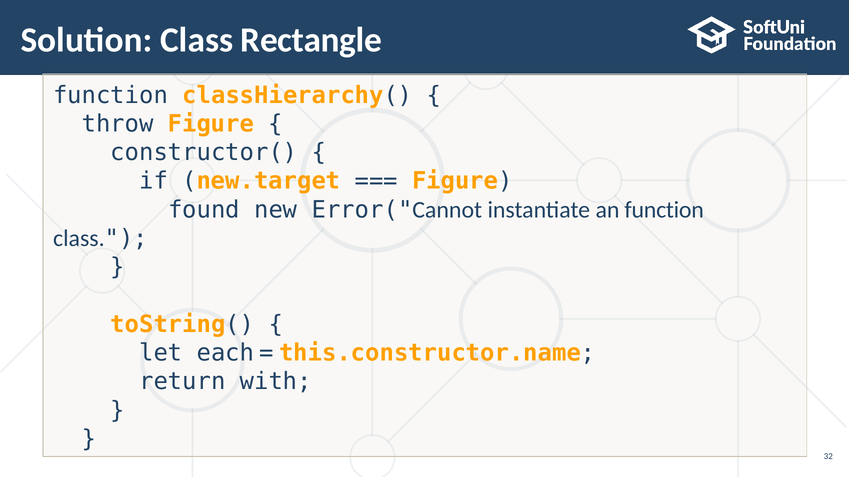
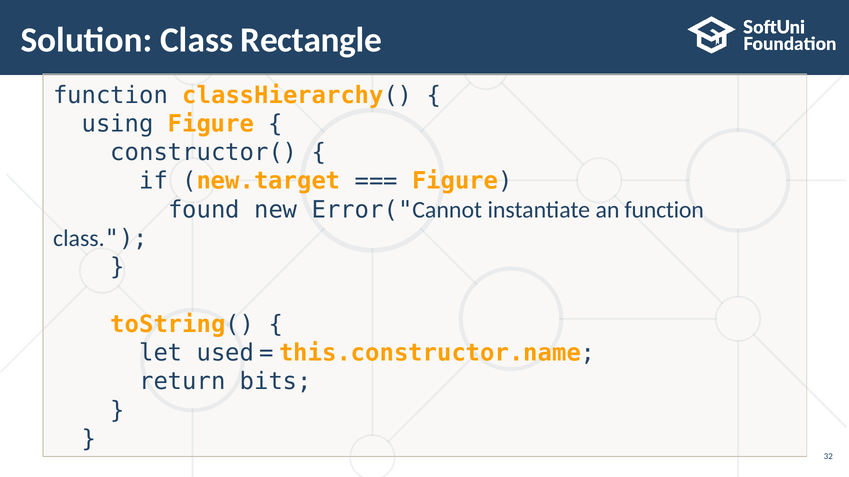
throw: throw -> using
each: each -> used
with: with -> bits
